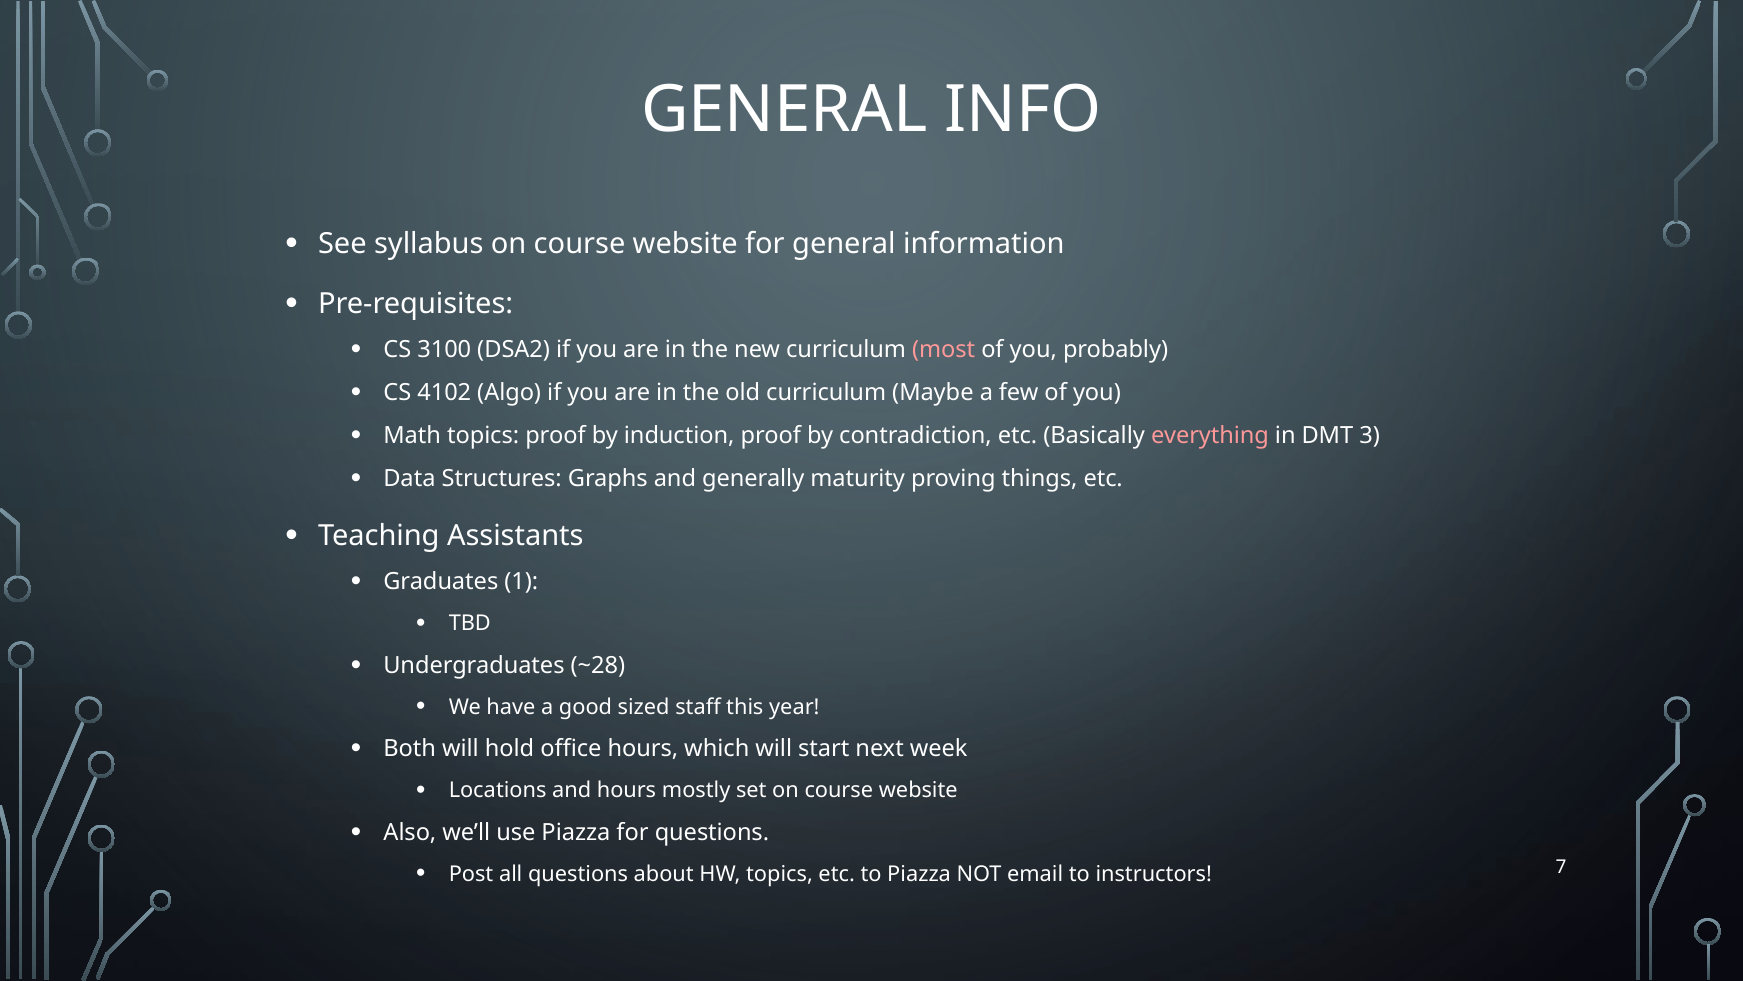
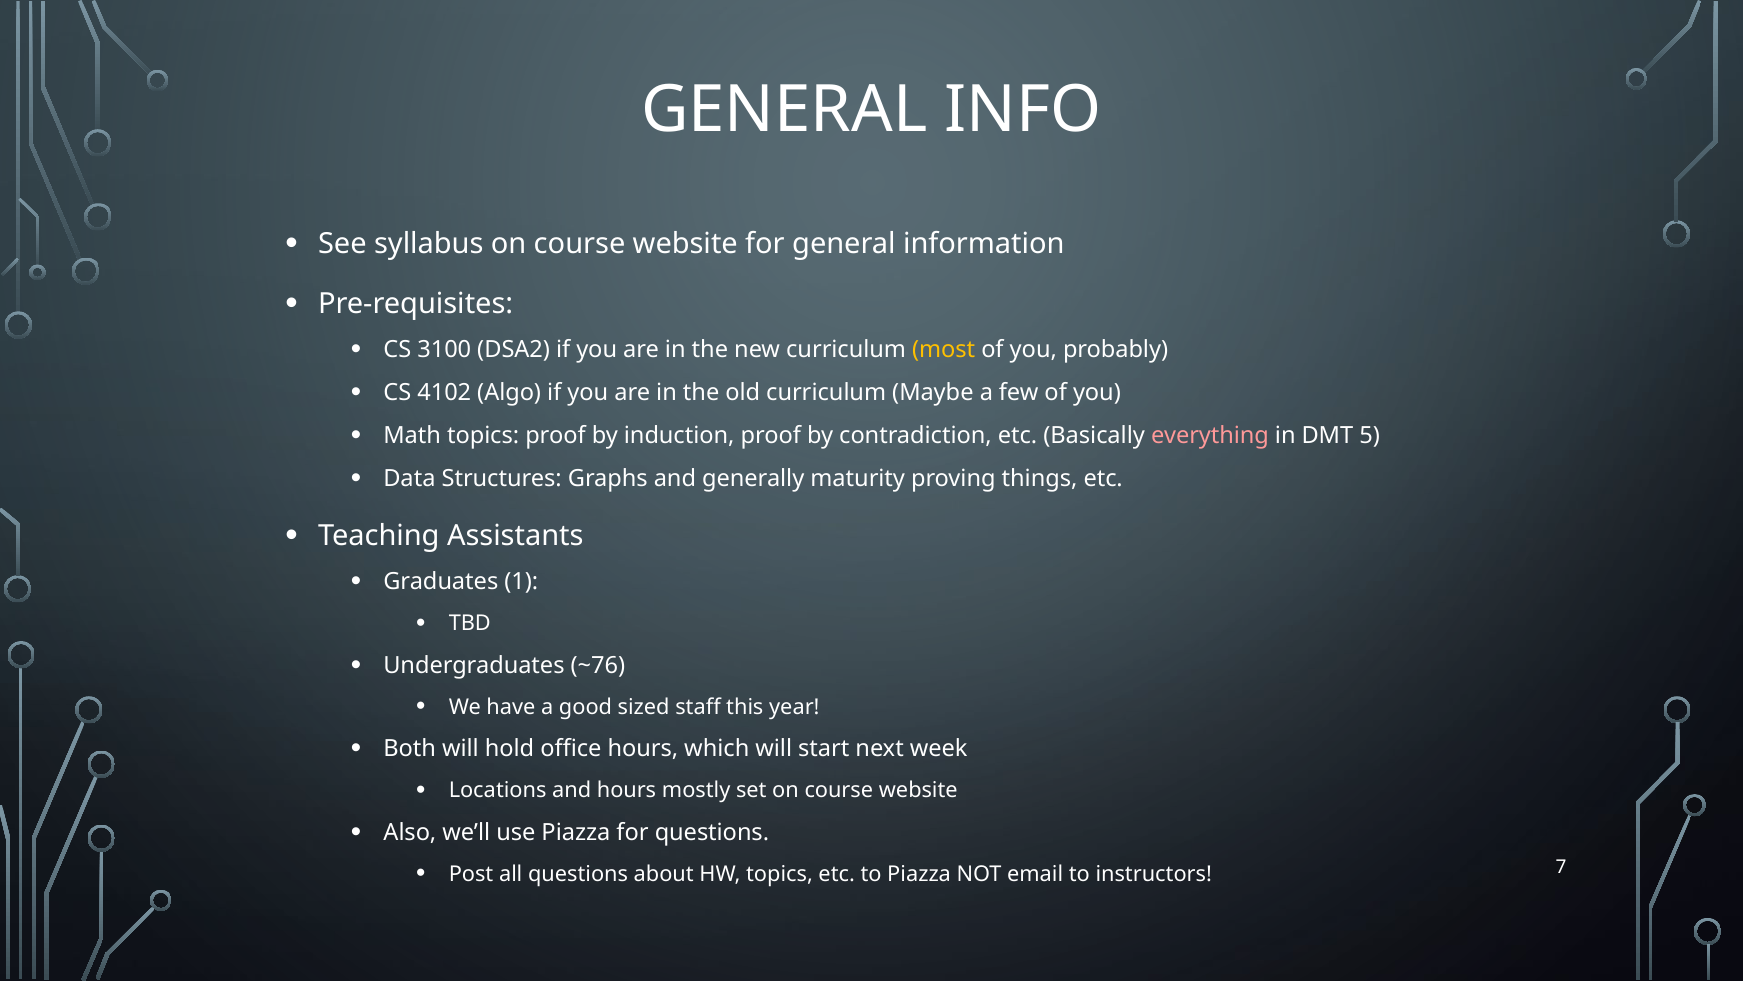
most colour: pink -> yellow
3: 3 -> 5
~28: ~28 -> ~76
